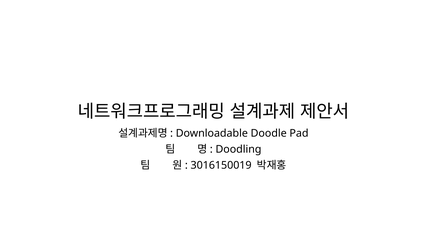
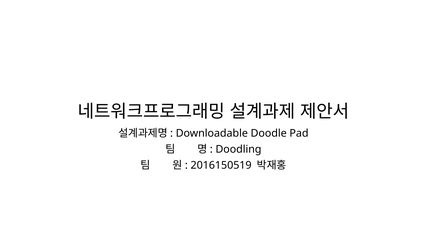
3016150019: 3016150019 -> 2016150519
